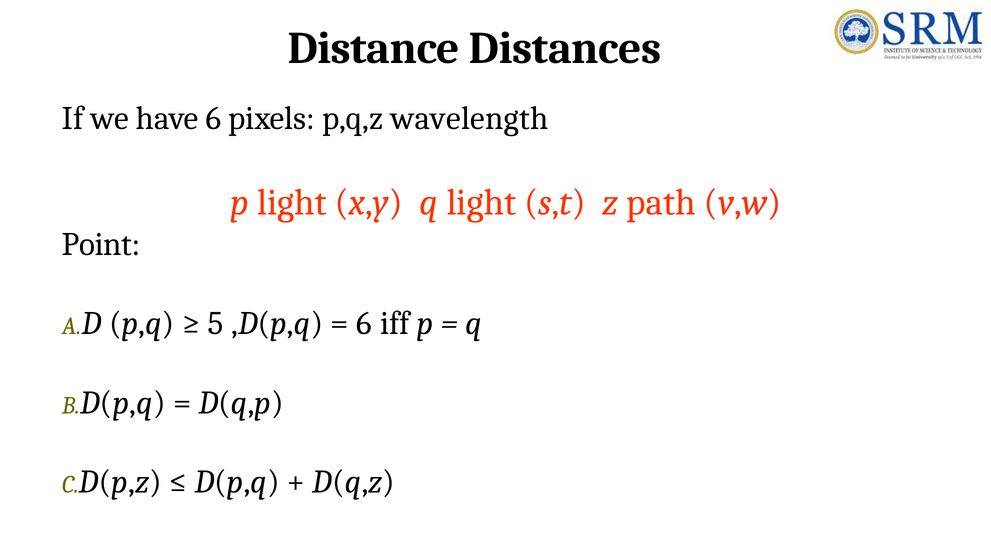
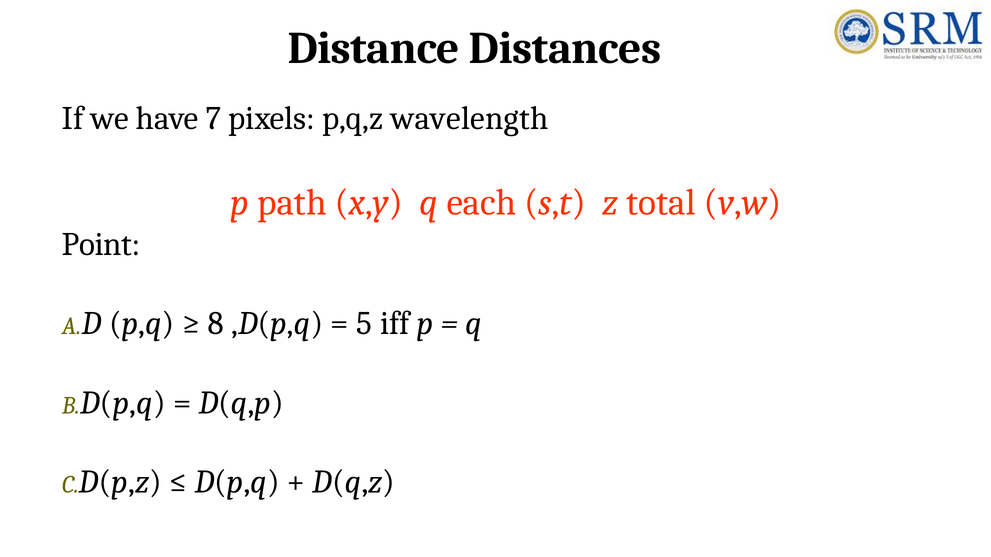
have 6: 6 -> 7
p light: light -> path
q light: light -> each
path: path -> total
5: 5 -> 8
6 at (364, 324): 6 -> 5
